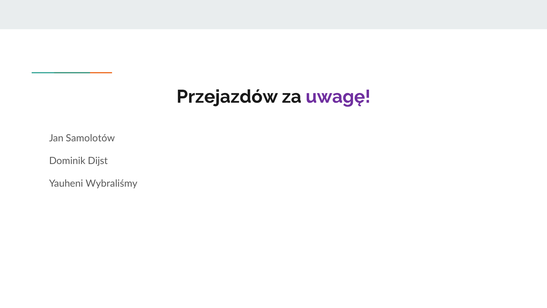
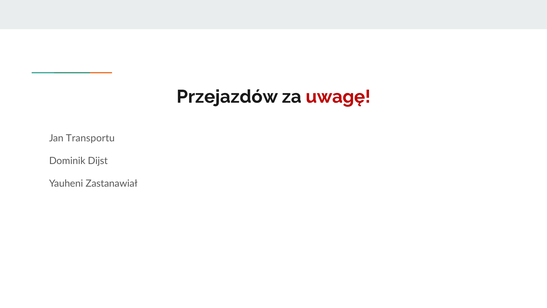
uwagę colour: purple -> red
Samolotów: Samolotów -> Transportu
Wybraliśmy: Wybraliśmy -> Zastanawiał
